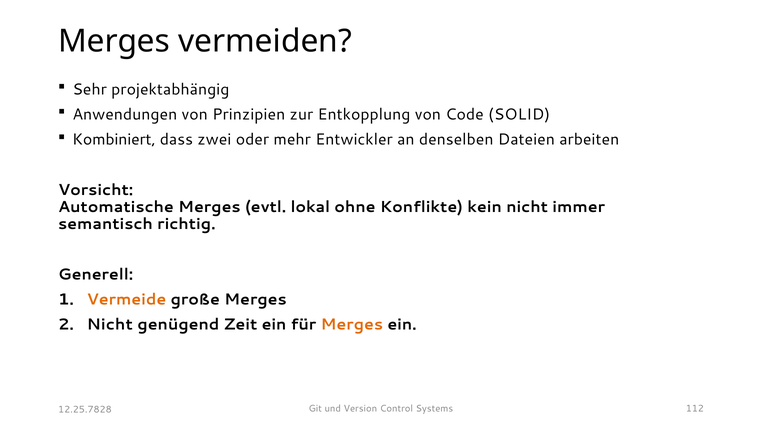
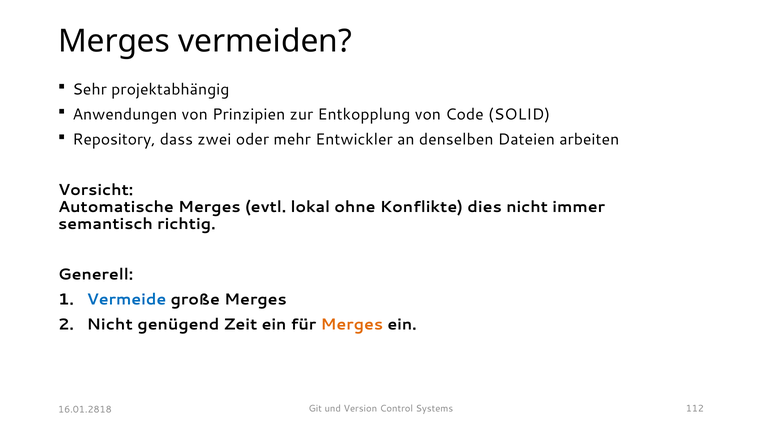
Kombiniert: Kombiniert -> Repository
kein: kein -> dies
Vermeide colour: orange -> blue
12.25.7828: 12.25.7828 -> 16.01.2818
